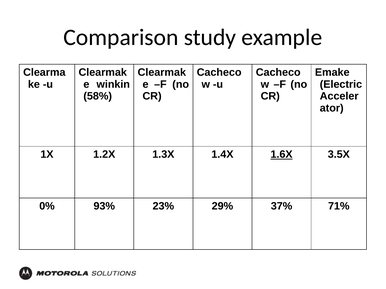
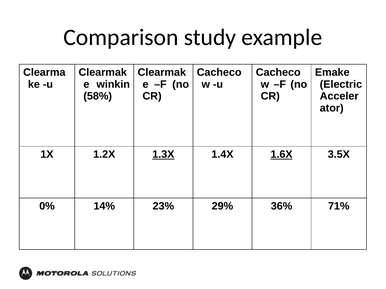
1.3X underline: none -> present
93%: 93% -> 14%
37%: 37% -> 36%
